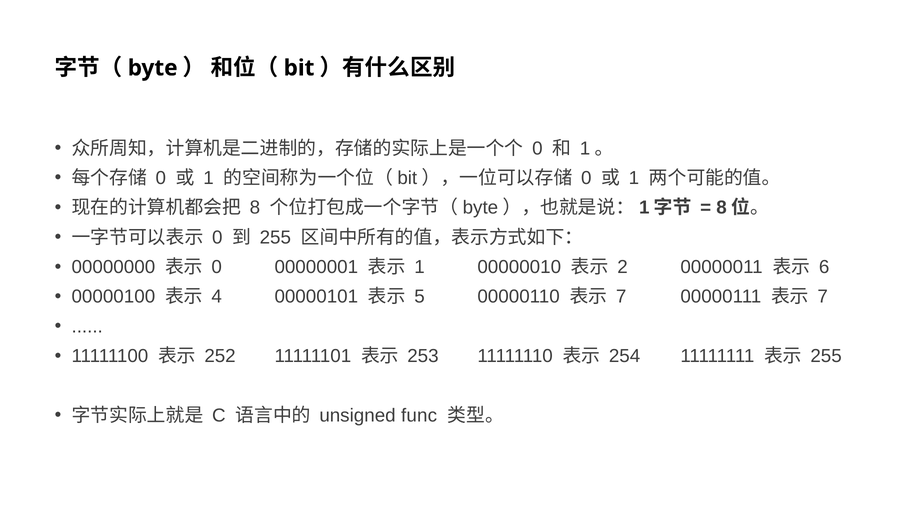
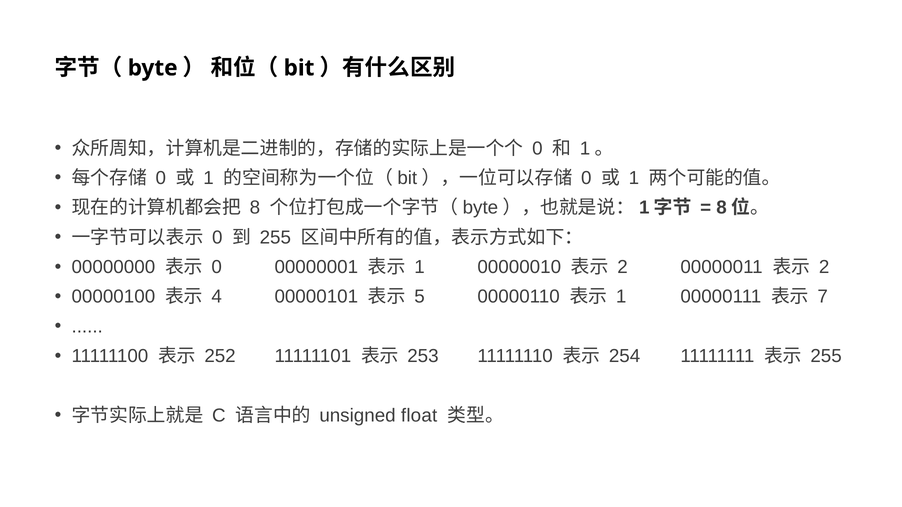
6 at (824, 267): 6 -> 2
7 at (621, 297): 7 -> 1
func: func -> float
